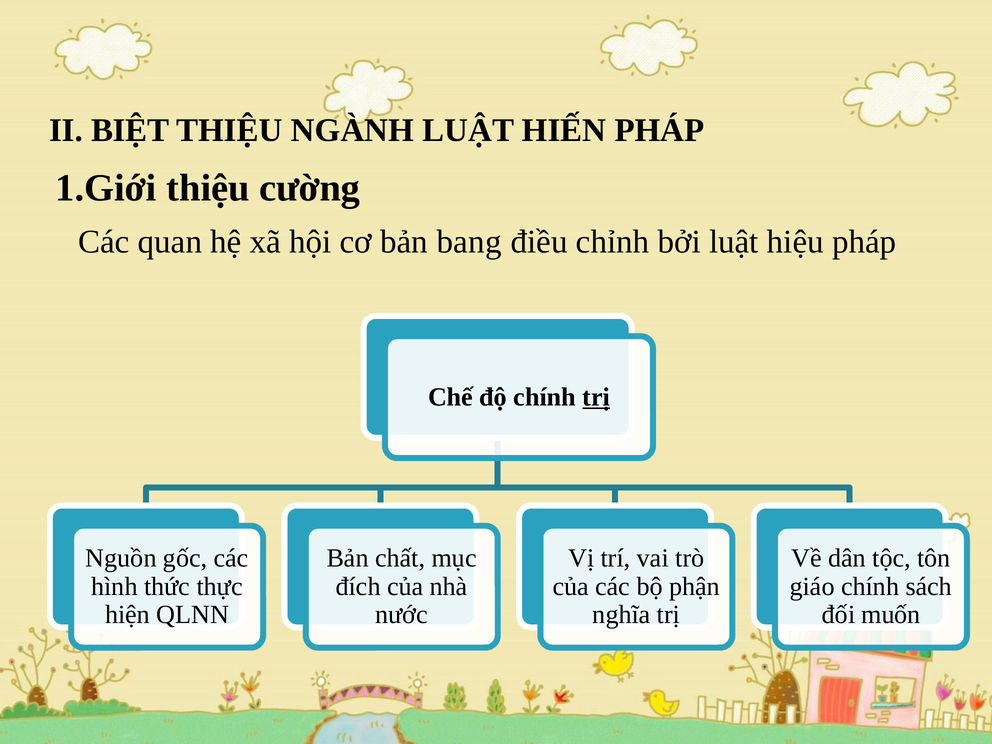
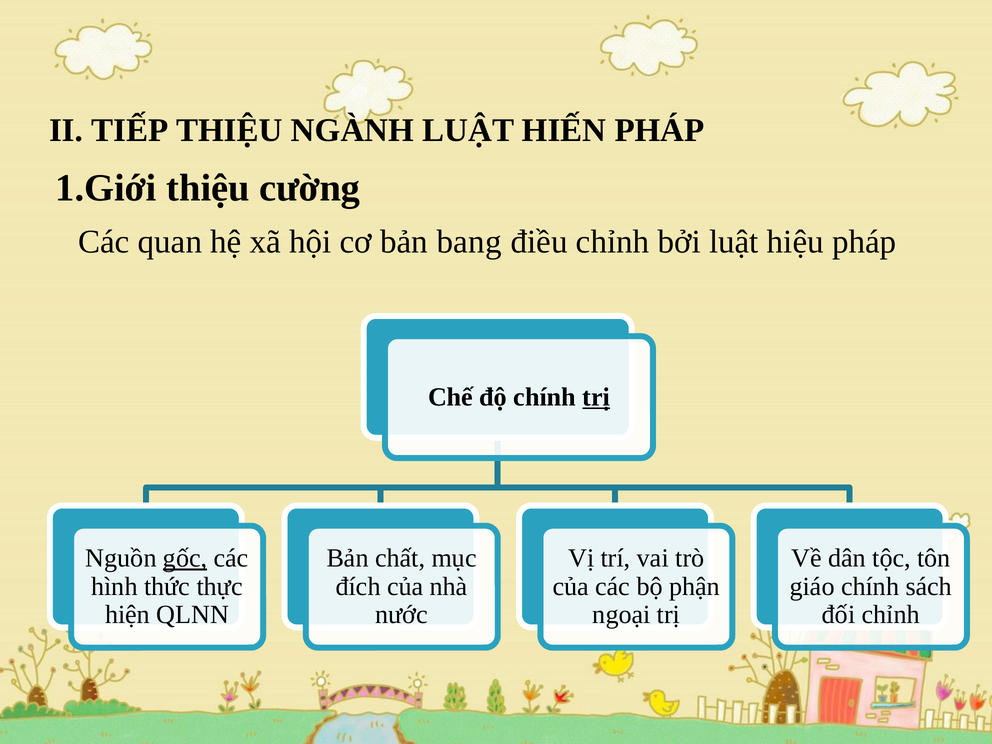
BIỆT: BIỆT -> TIẾP
gốc underline: none -> present
nghĩa: nghĩa -> ngoại
đối muốn: muốn -> chỉnh
